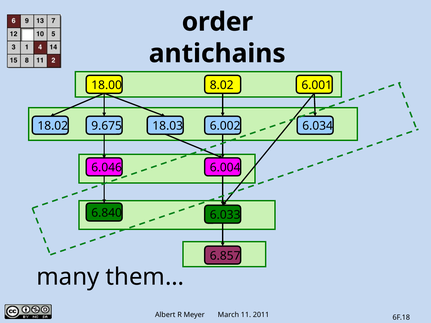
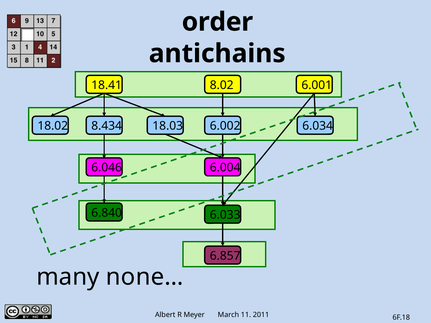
18.00: 18.00 -> 18.41
9.675: 9.675 -> 8.434
them…: them… -> none…
